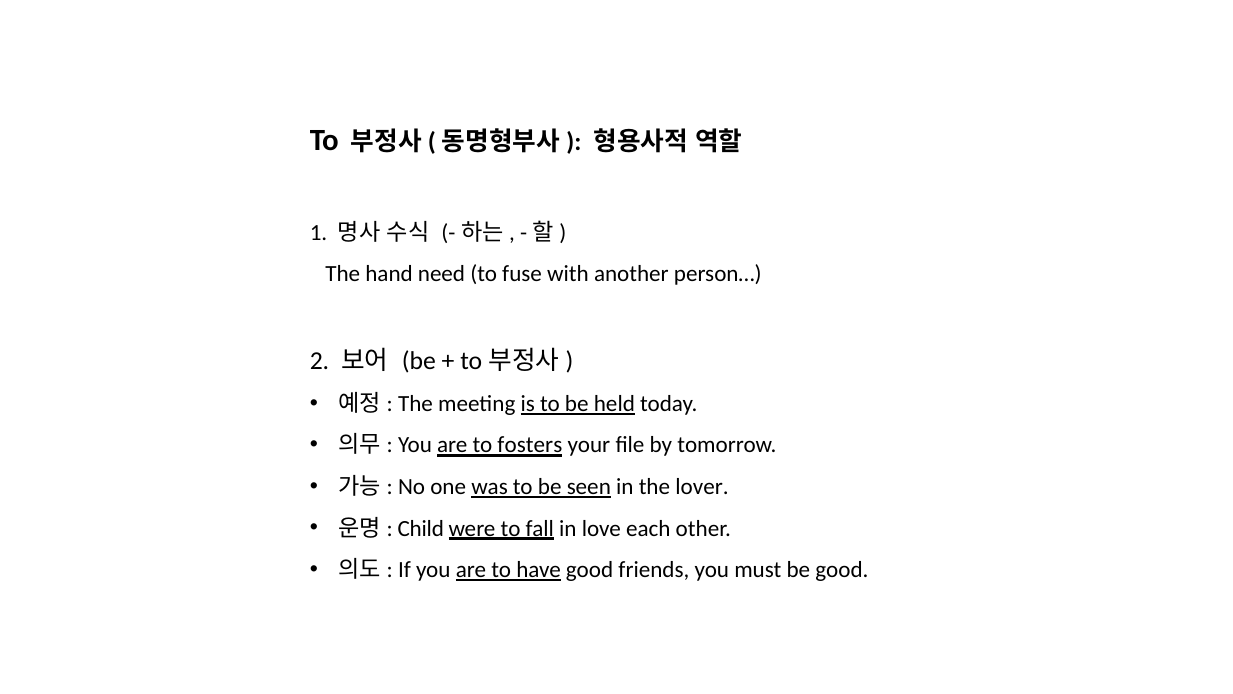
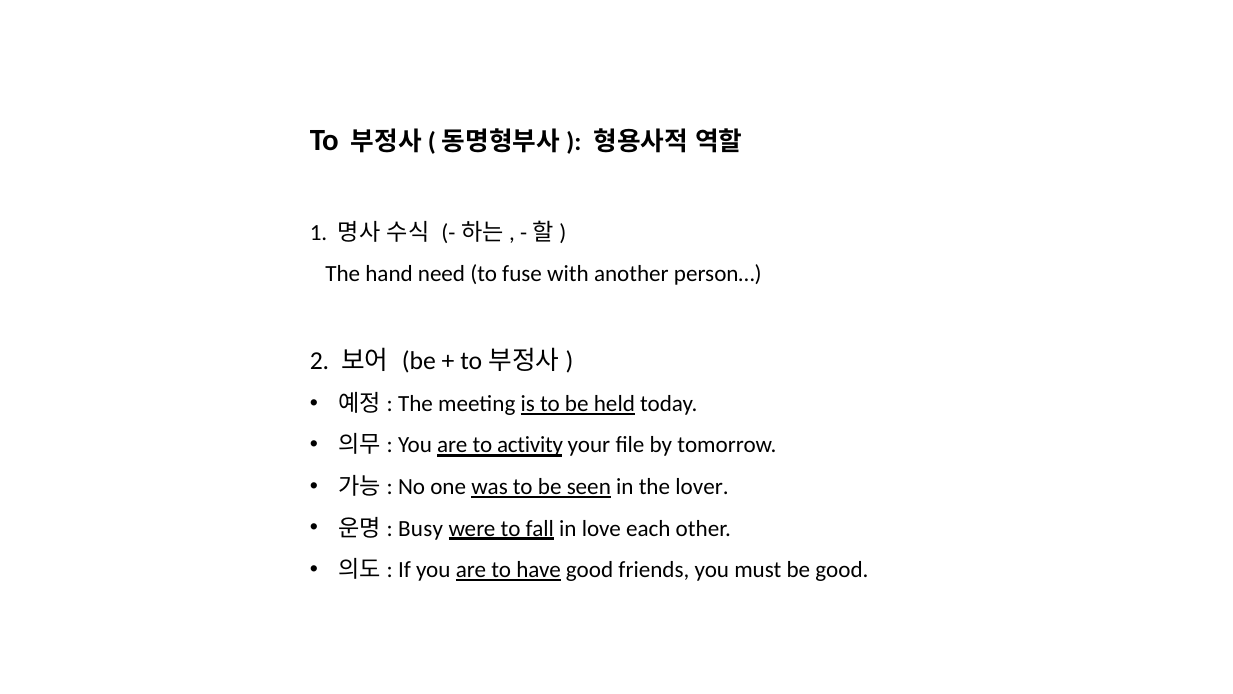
fosters: fosters -> activity
Child: Child -> Busy
